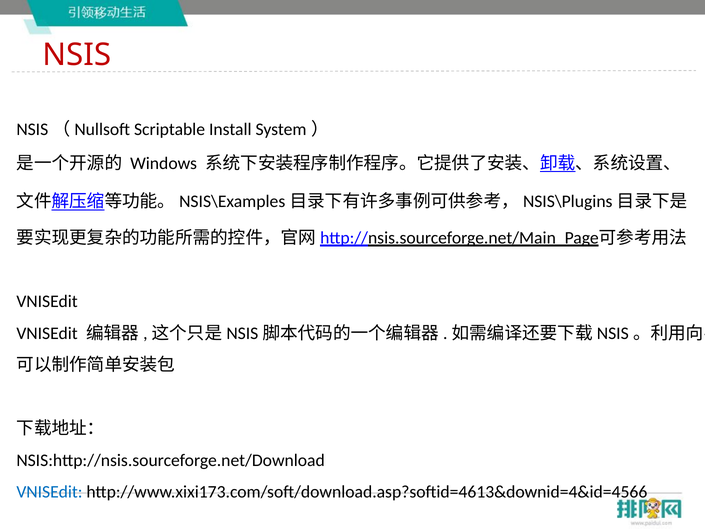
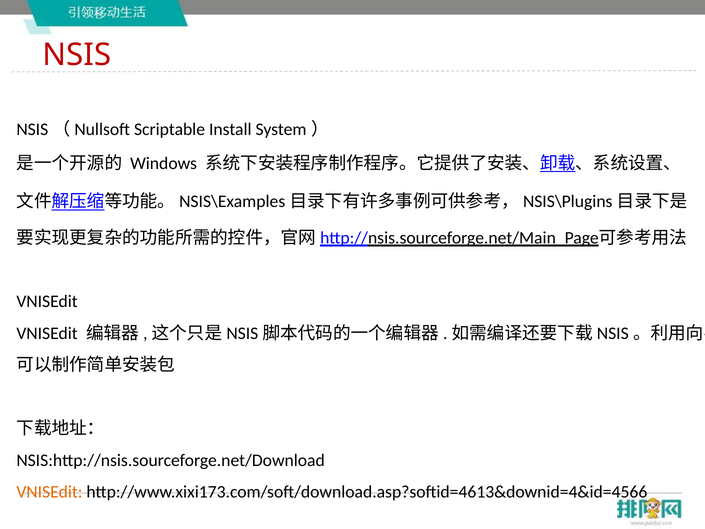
VNISEdit at (49, 492) colour: blue -> orange
